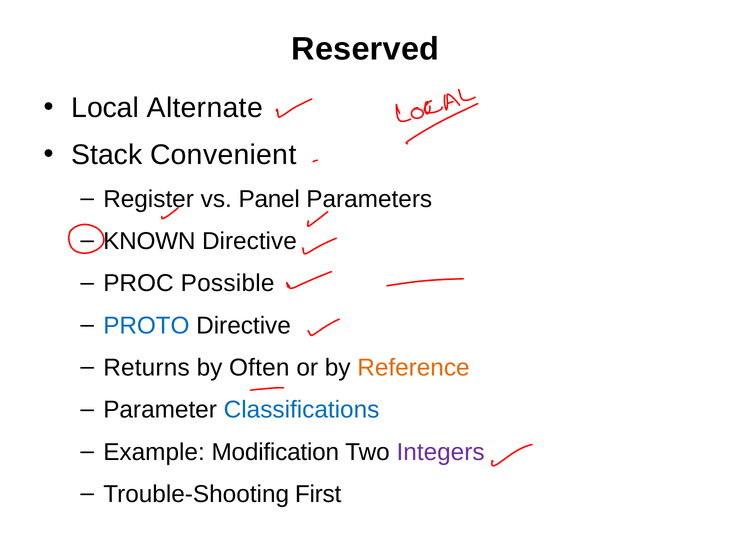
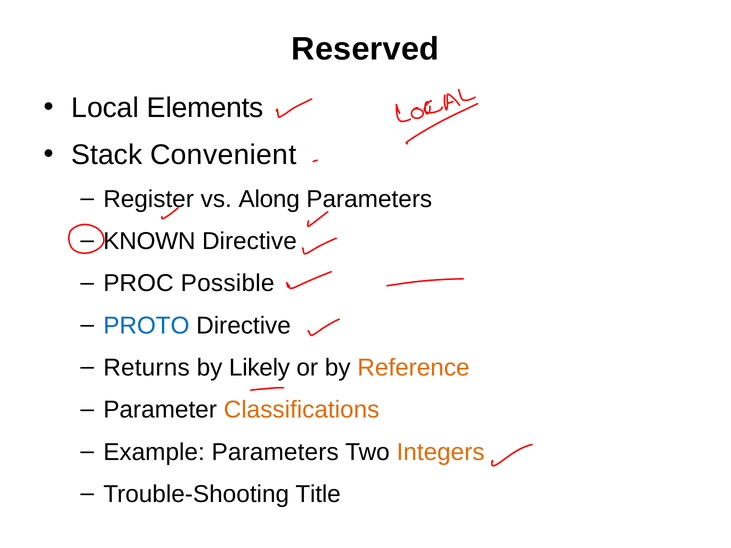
Alternate: Alternate -> Elements
Panel: Panel -> Along
Often: Often -> Likely
Classifications colour: blue -> orange
Example Modification: Modification -> Parameters
Integers colour: purple -> orange
First: First -> Title
